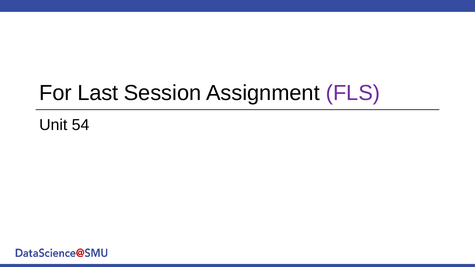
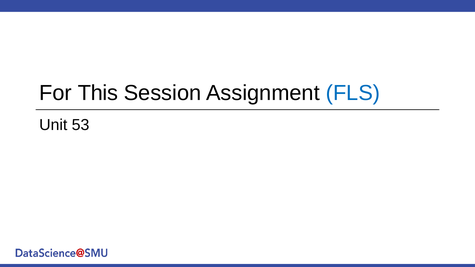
Last: Last -> This
FLS colour: purple -> blue
54: 54 -> 53
